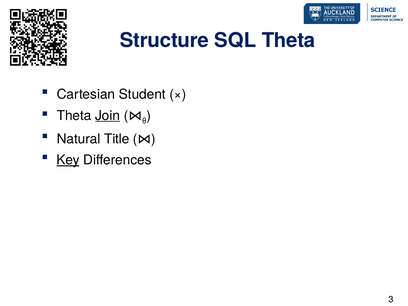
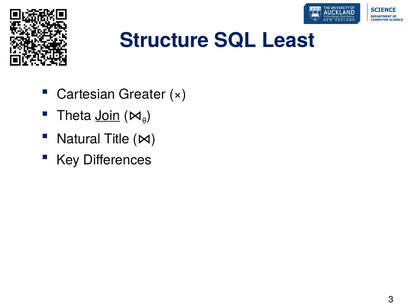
SQL Theta: Theta -> Least
Student: Student -> Greater
Key underline: present -> none
